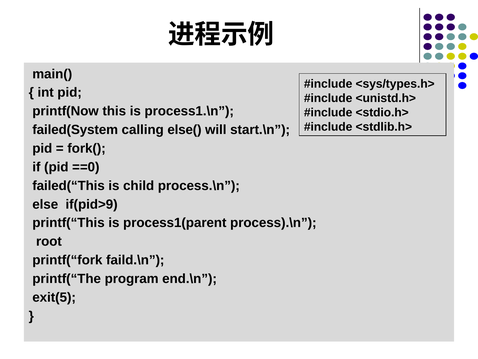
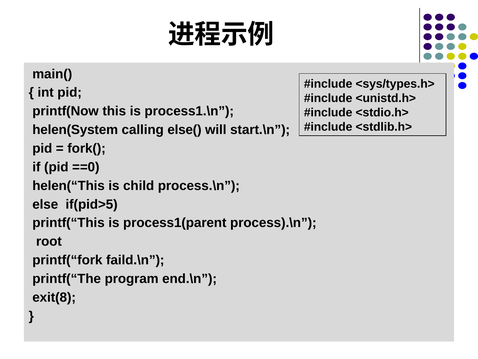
failed(System: failed(System -> helen(System
failed(“This: failed(“This -> helen(“This
if(pid>9: if(pid>9 -> if(pid>5
exit(5: exit(5 -> exit(8
